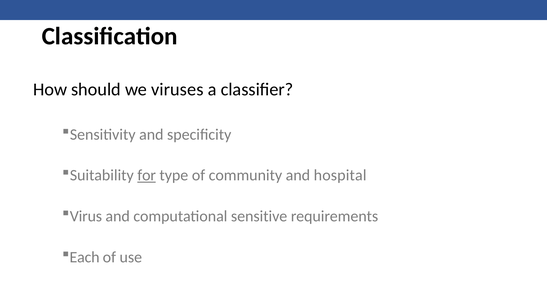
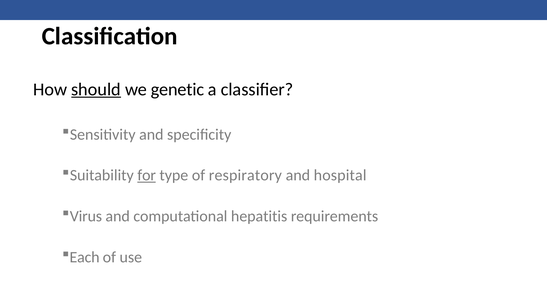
should underline: none -> present
viruses: viruses -> genetic
community: community -> respiratory
sensitive: sensitive -> hepatitis
